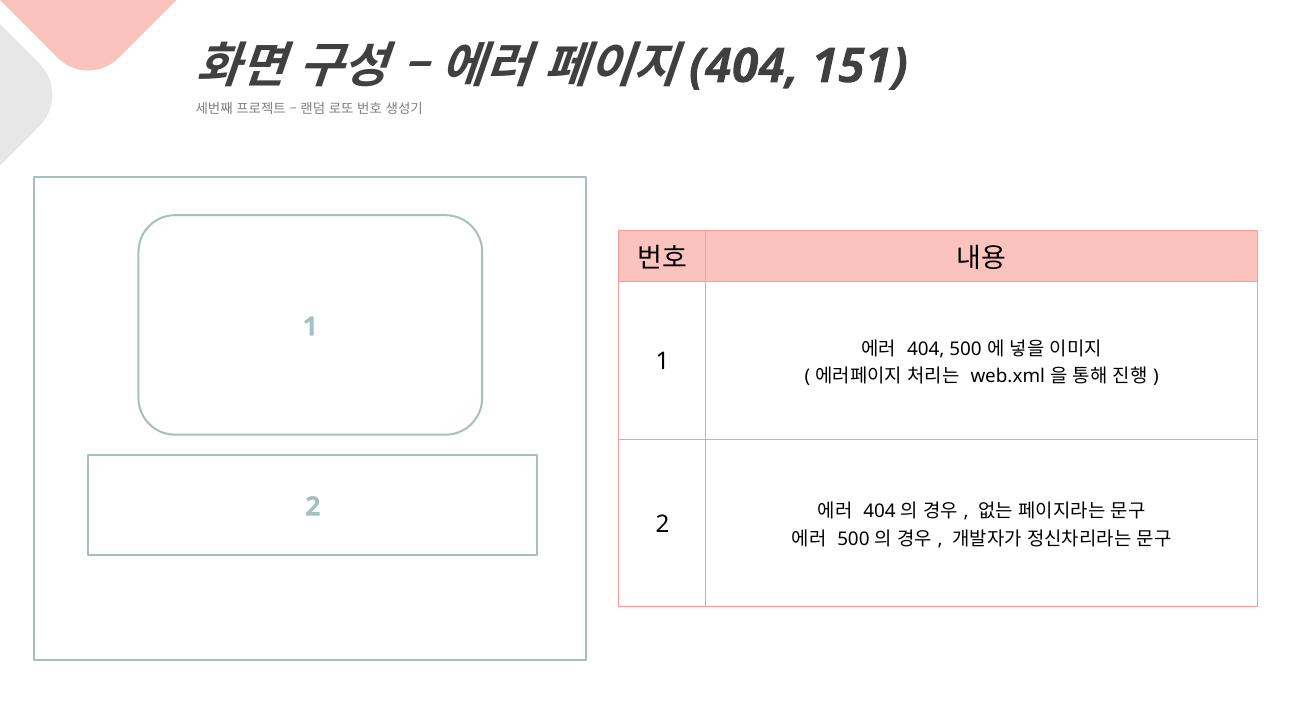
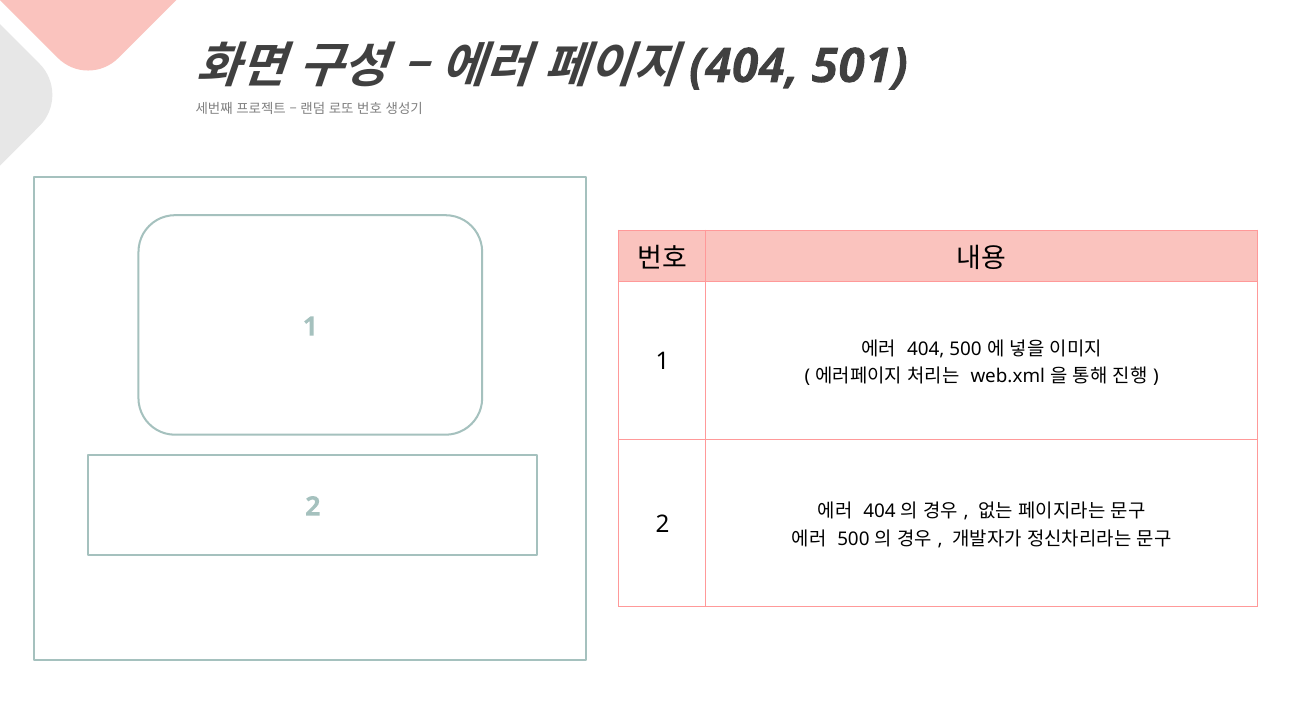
151: 151 -> 501
